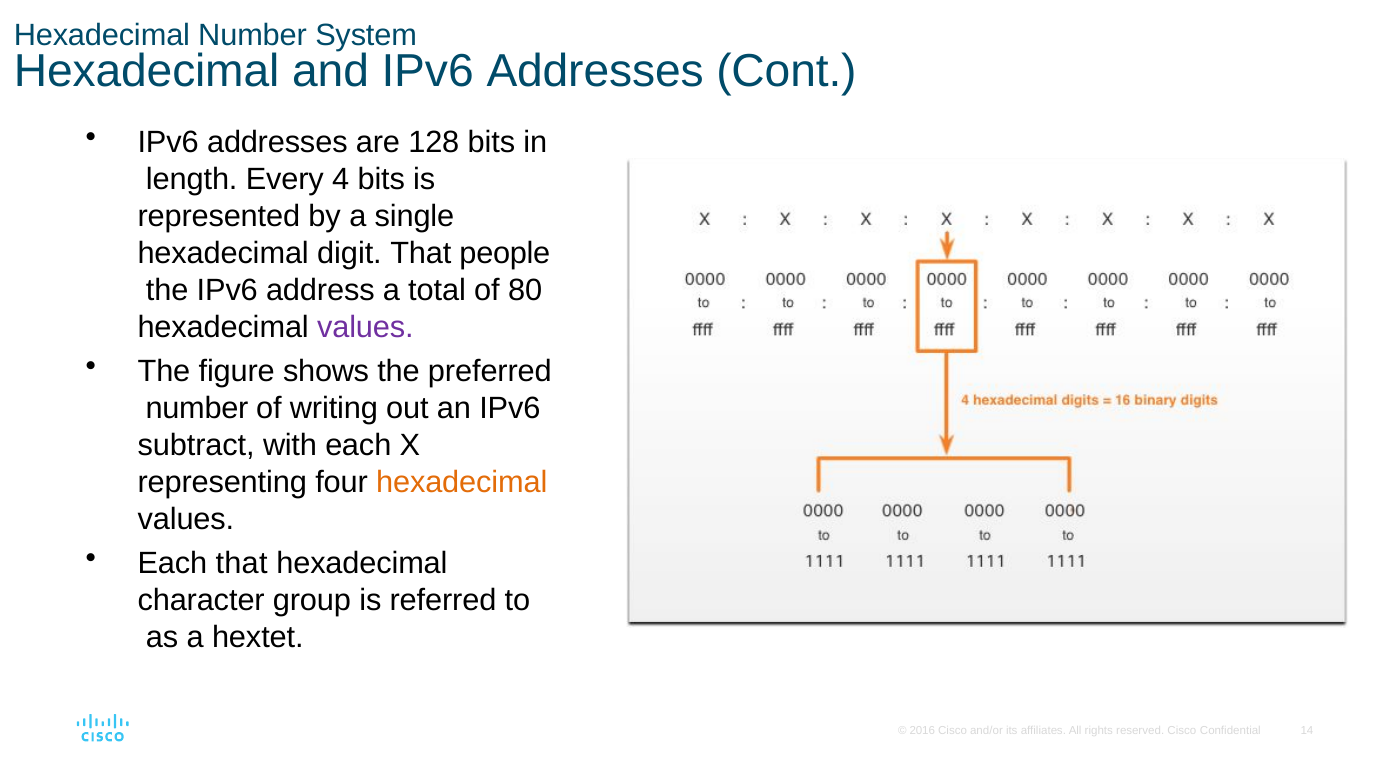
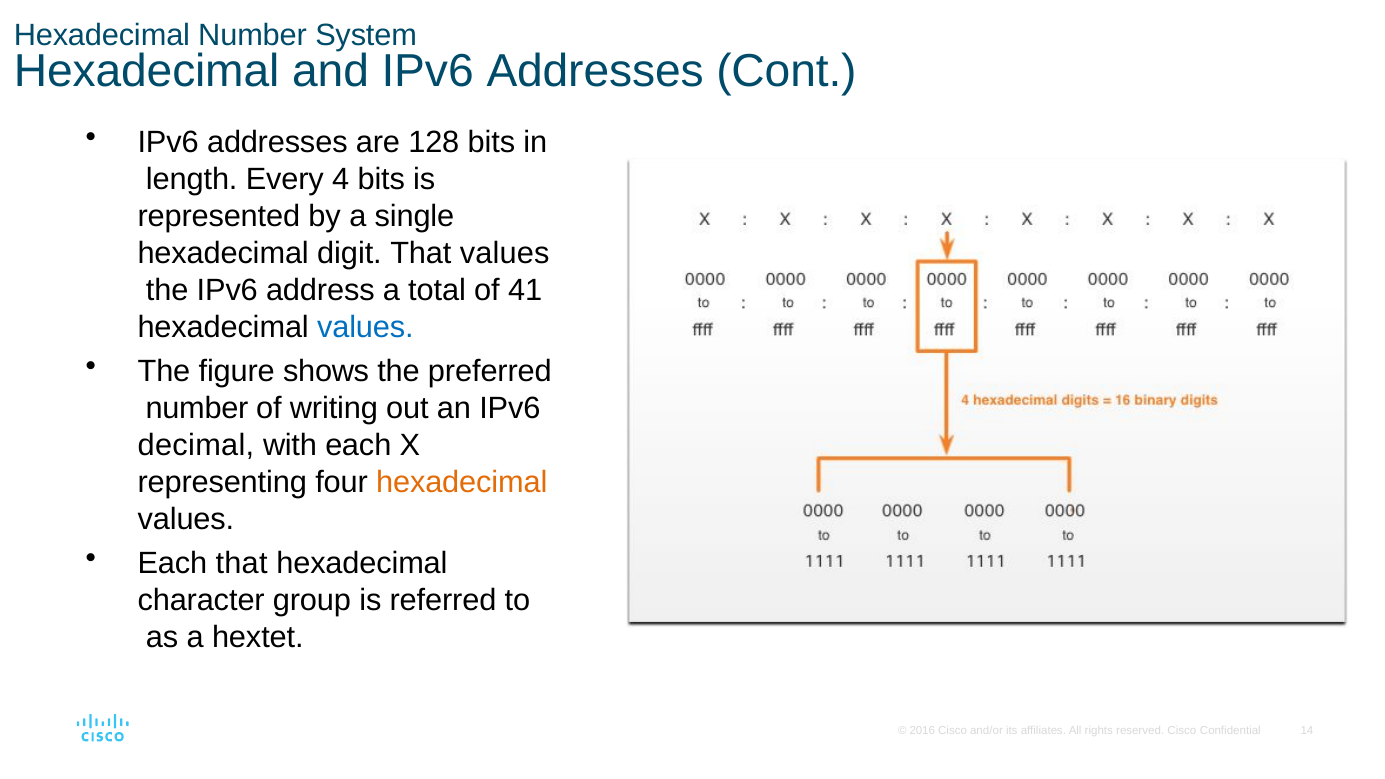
That people: people -> values
80: 80 -> 41
values at (365, 327) colour: purple -> blue
subtract: subtract -> decimal
